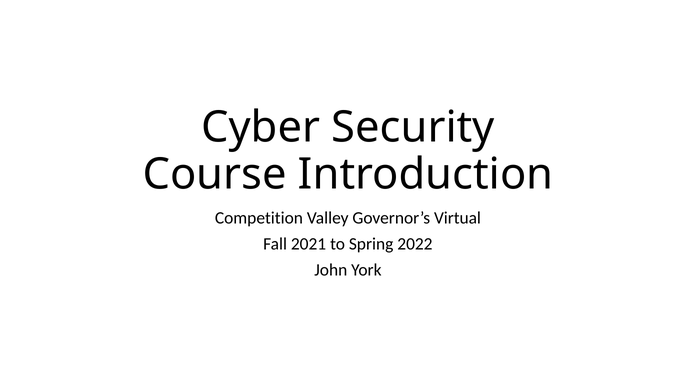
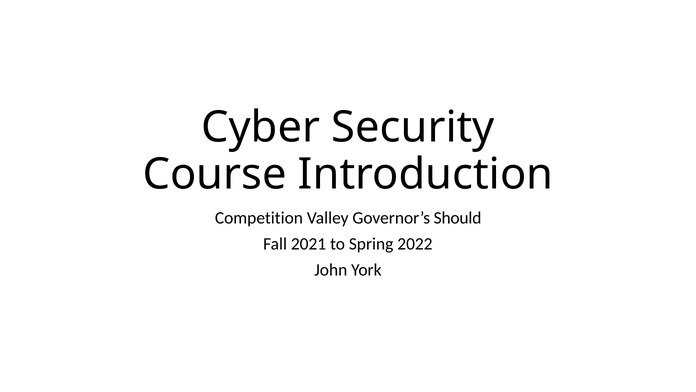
Virtual: Virtual -> Should
